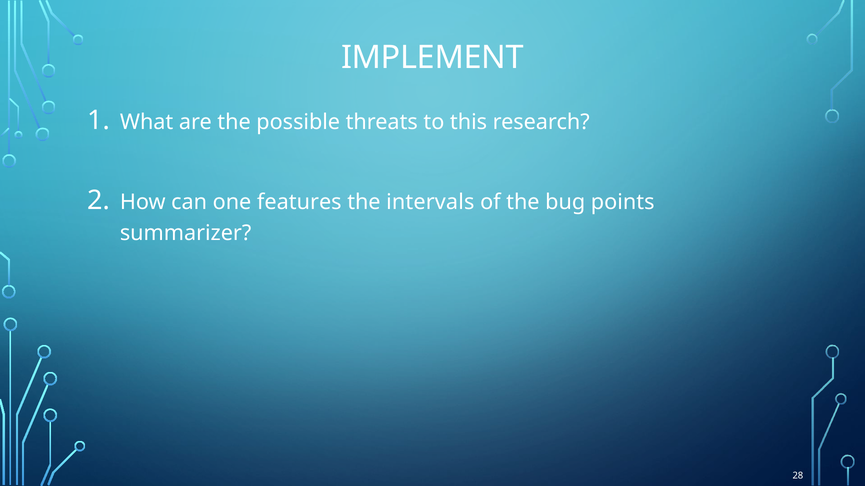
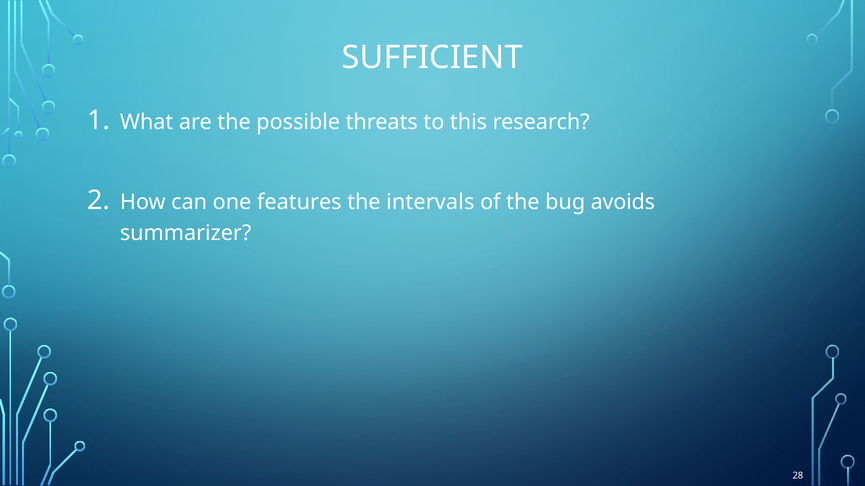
IMPLEMENT: IMPLEMENT -> SUFFICIENT
points: points -> avoids
